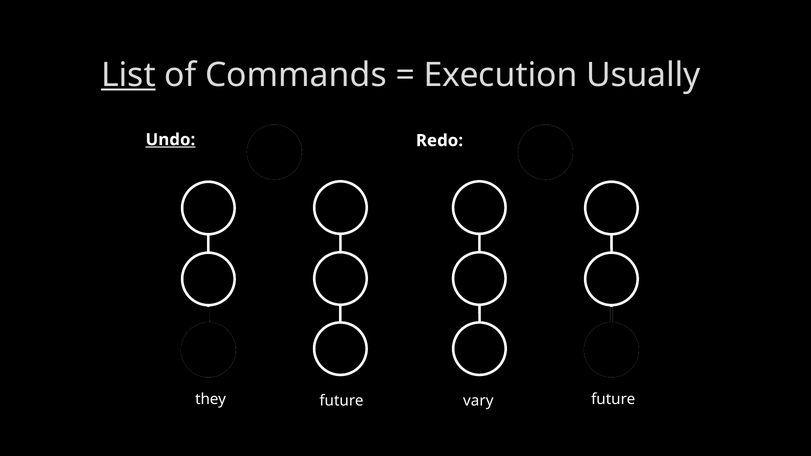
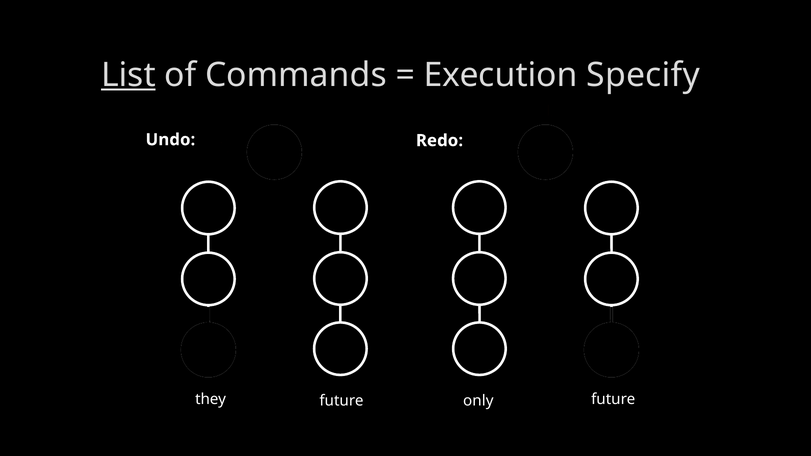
Usually: Usually -> Specify
Undo underline: present -> none
vary: vary -> only
